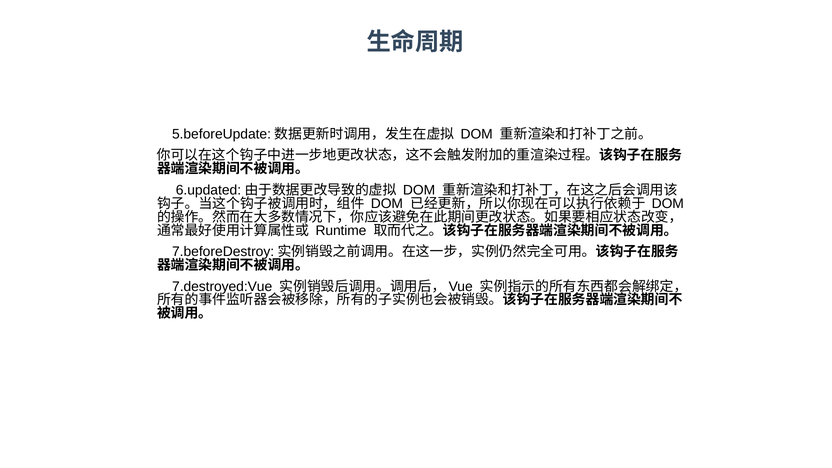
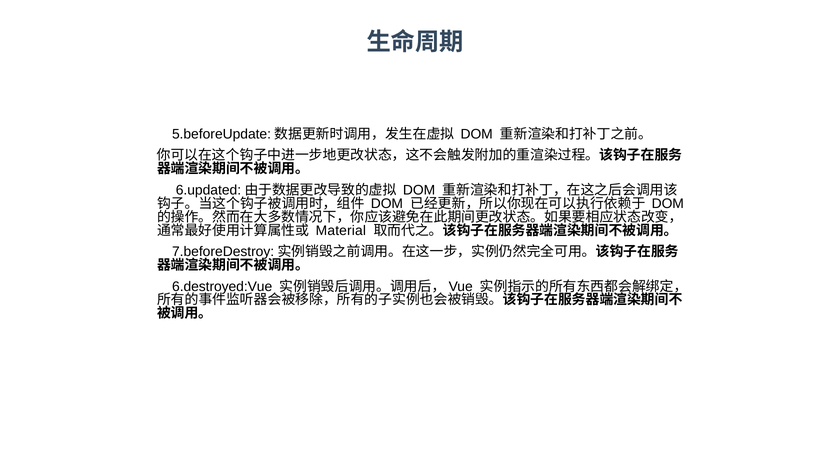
Runtime: Runtime -> Material
7.destroyed:Vue: 7.destroyed:Vue -> 6.destroyed:Vue
